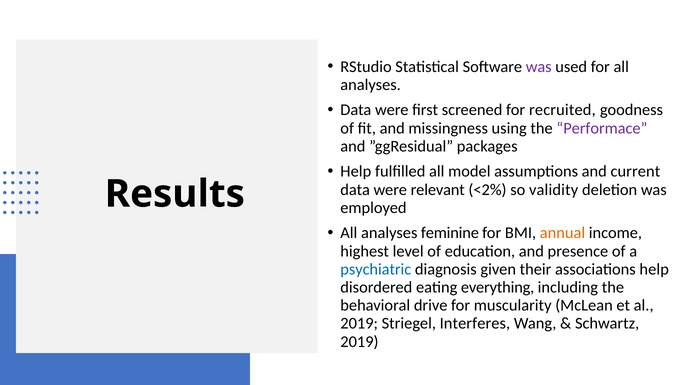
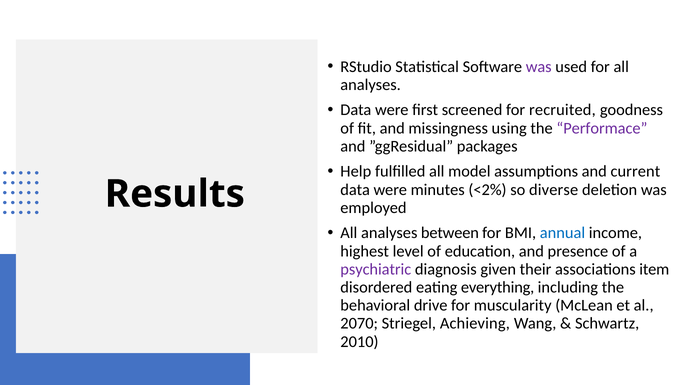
relevant: relevant -> minutes
validity: validity -> diverse
feminine: feminine -> between
annual colour: orange -> blue
psychiatric colour: blue -> purple
associations help: help -> item
2019 at (359, 324): 2019 -> 2070
Interferes: Interferes -> Achieving
2019 at (359, 342): 2019 -> 2010
